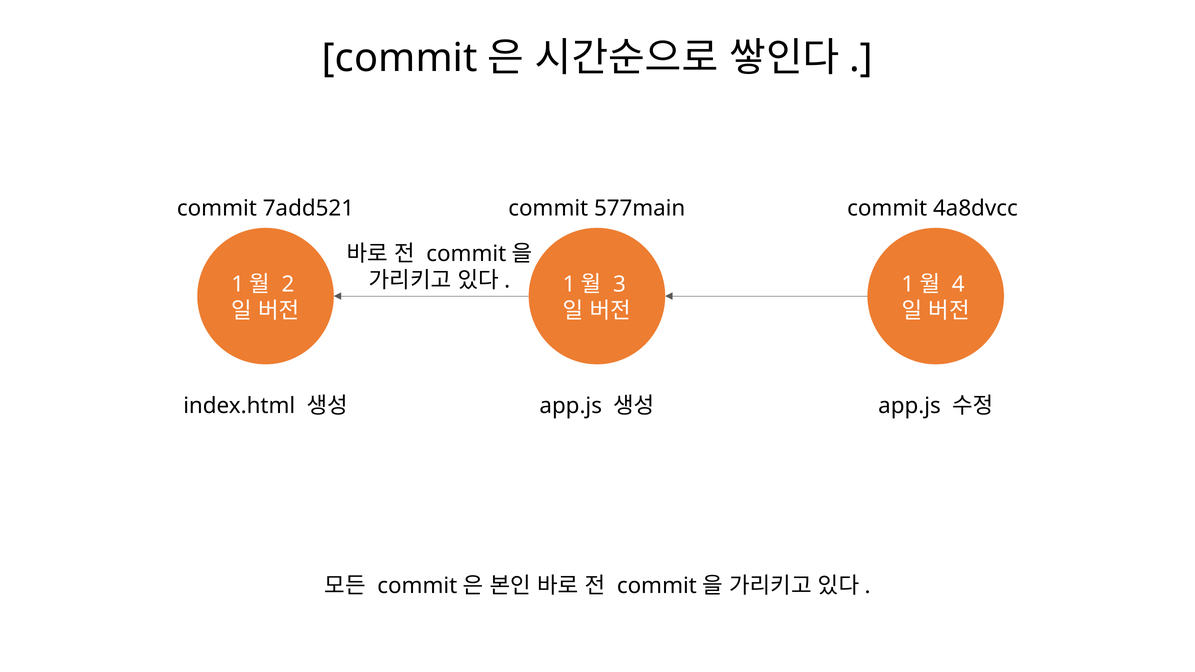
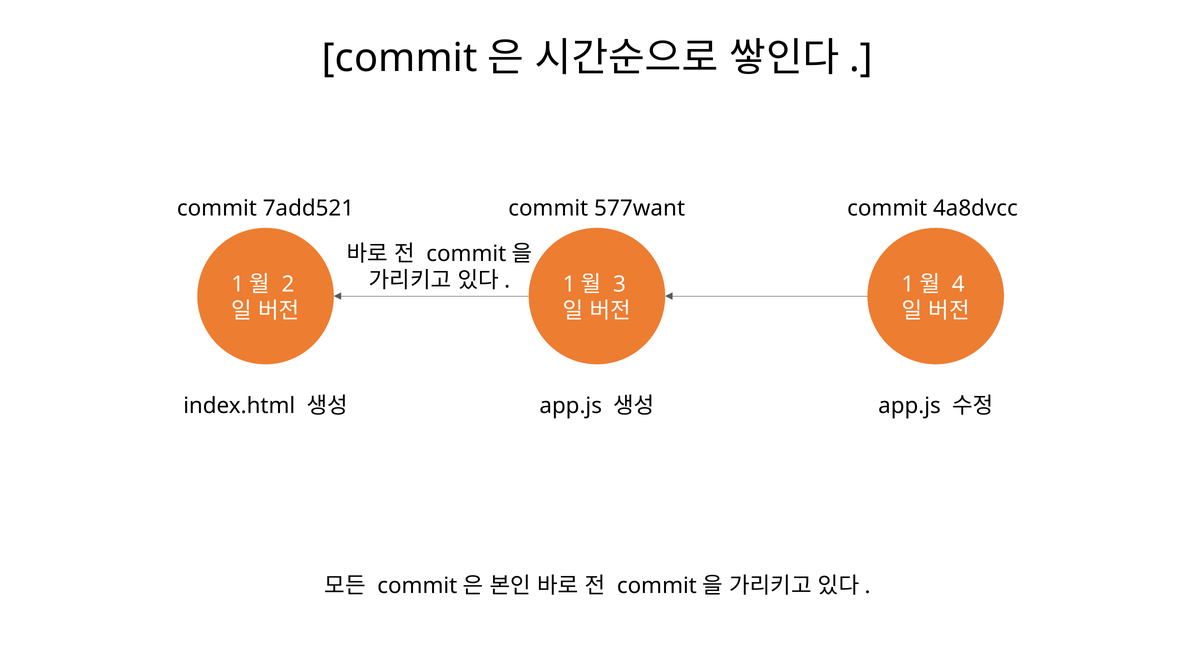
577main: 577main -> 577want
